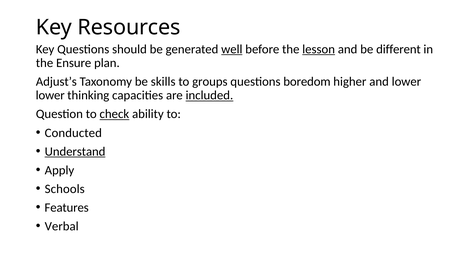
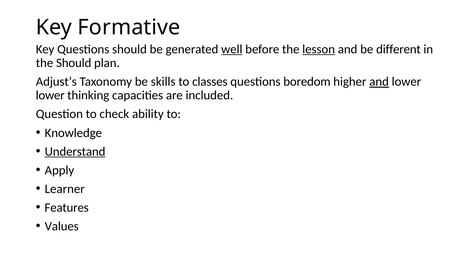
Resources: Resources -> Formative
the Ensure: Ensure -> Should
groups: groups -> classes
and at (379, 82) underline: none -> present
included underline: present -> none
check underline: present -> none
Conducted: Conducted -> Knowledge
Schools: Schools -> Learner
Verbal: Verbal -> Values
